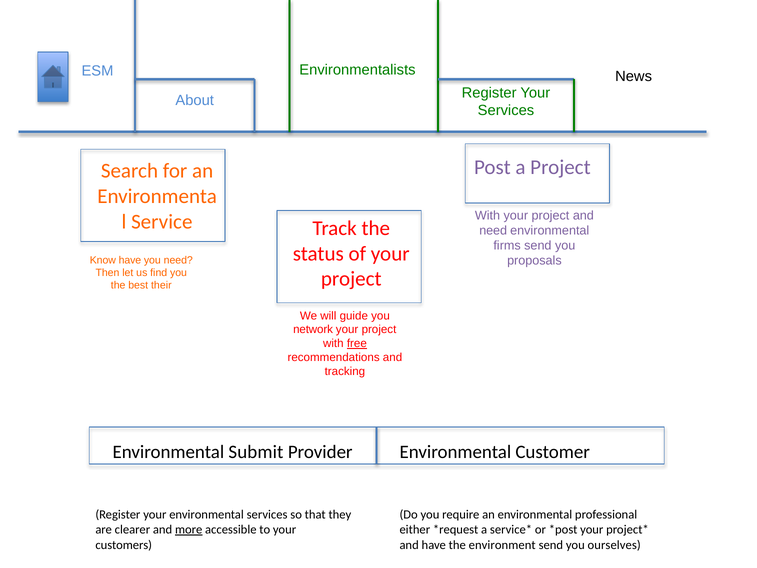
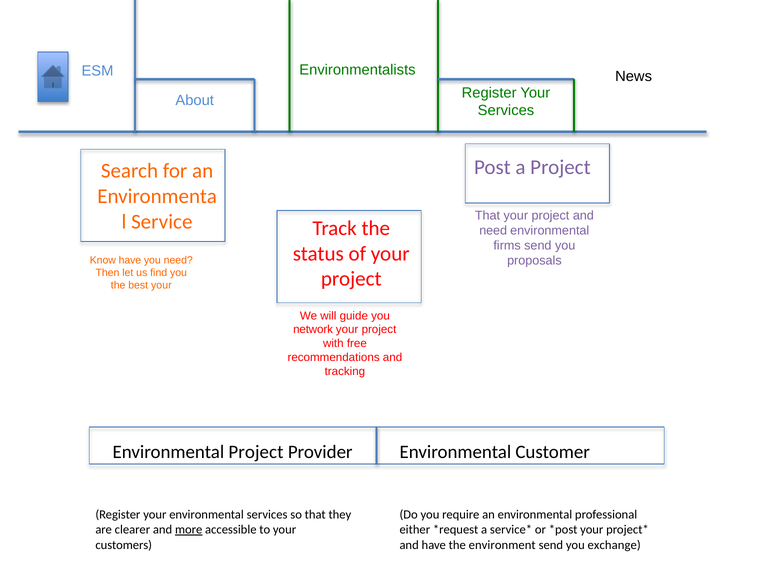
With at (488, 215): With -> That
best their: their -> your
free underline: present -> none
Environmental Submit: Submit -> Project
ourselves: ourselves -> exchange
